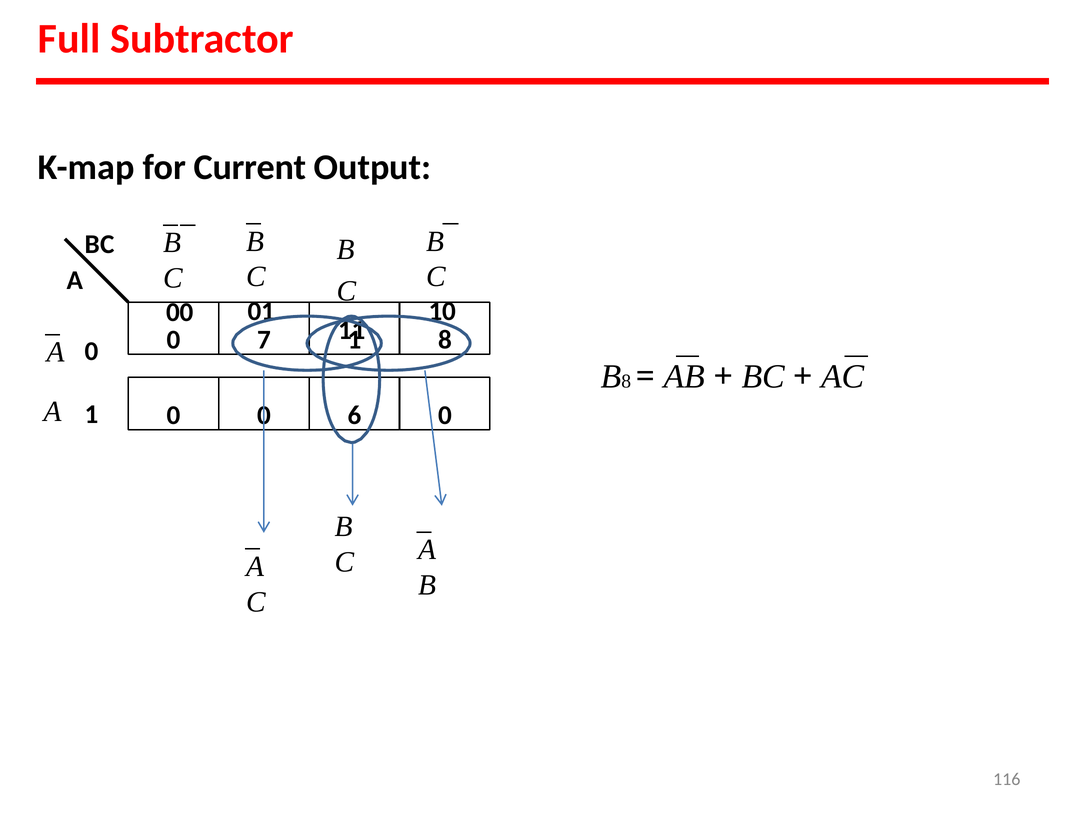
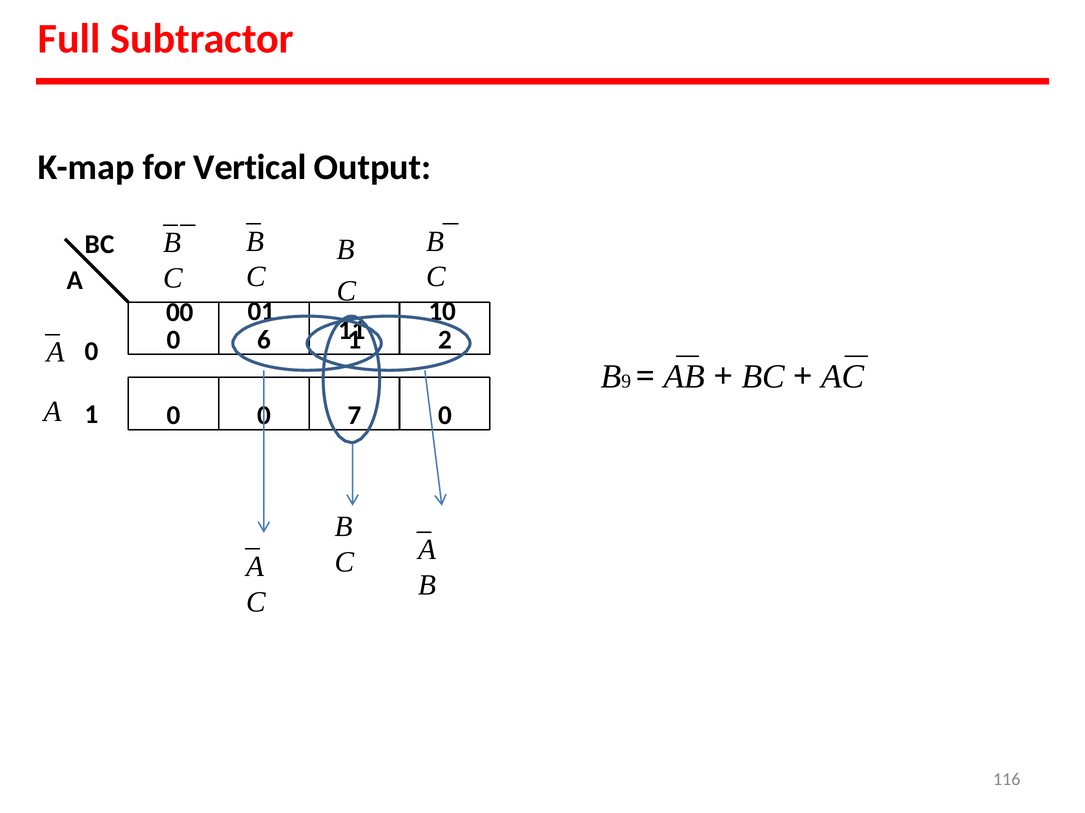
Current: Current -> Vertical
7: 7 -> 6
8 at (445, 340): 8 -> 2
8 at (626, 382): 8 -> 9
6: 6 -> 7
